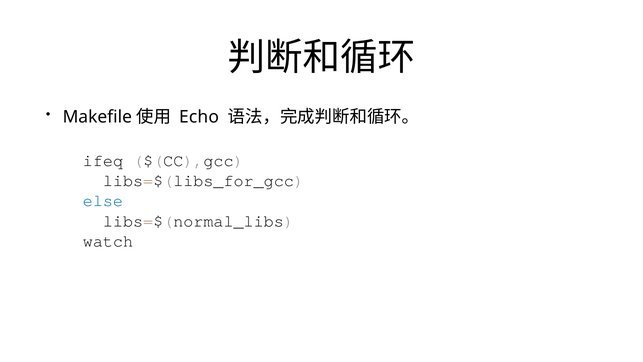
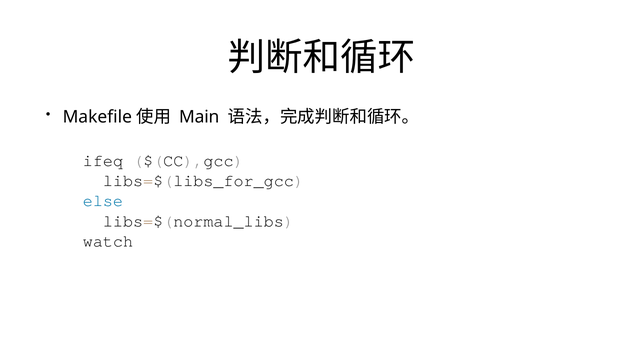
Echo: Echo -> Main
